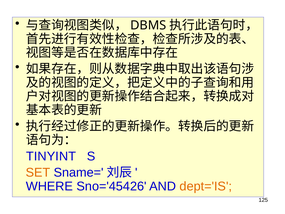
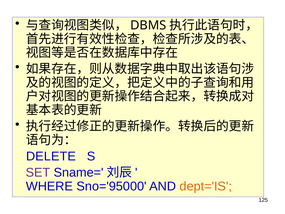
TINYINT: TINYINT -> DELETE
SET colour: orange -> purple
Sno='45426: Sno='45426 -> Sno='95000
